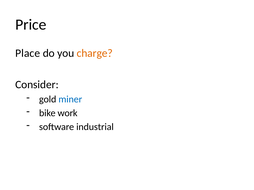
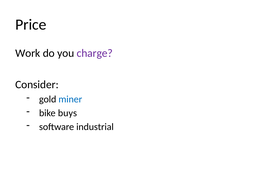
Place: Place -> Work
charge colour: orange -> purple
work: work -> buys
